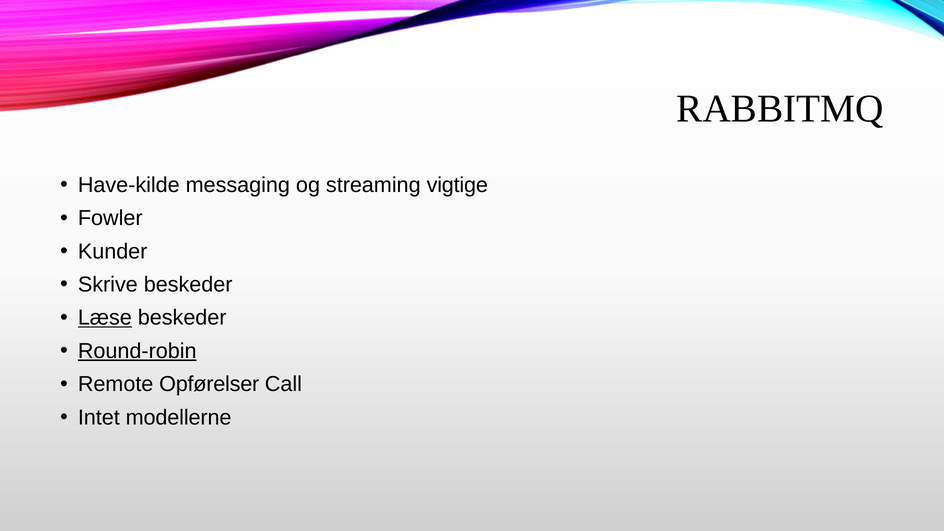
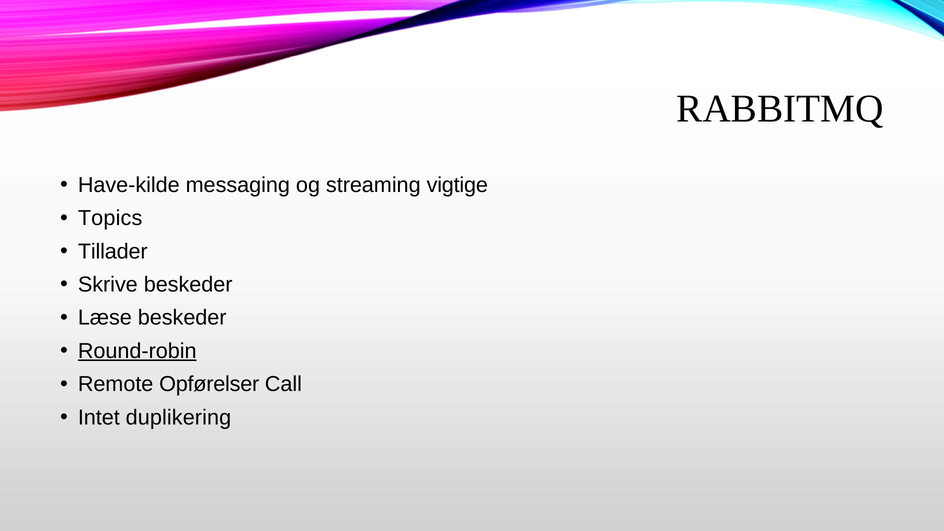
Fowler: Fowler -> Topics
Kunder: Kunder -> Tillader
Læse underline: present -> none
modellerne: modellerne -> duplikering
